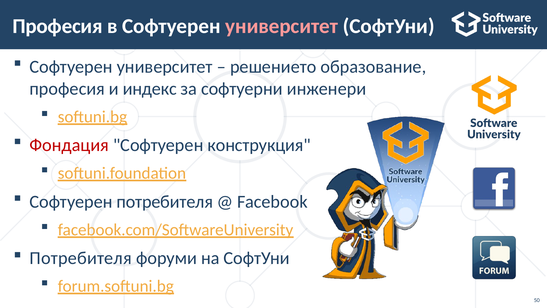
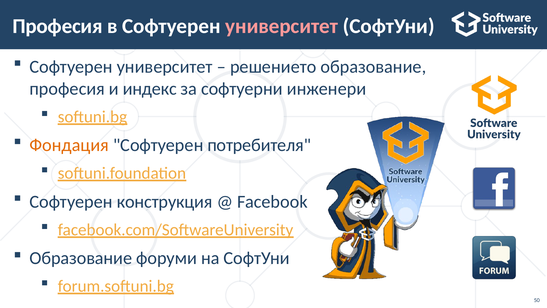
Фондация colour: red -> orange
конструкция: конструкция -> потребителя
Софтуерен потребителя: потребителя -> конструкция
Потребителя at (81, 258): Потребителя -> Образование
